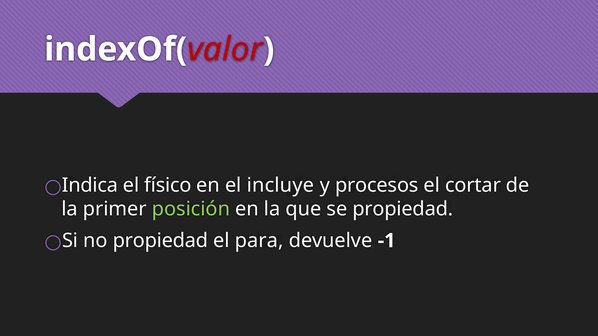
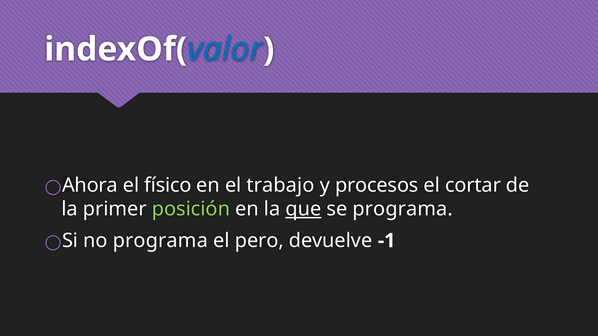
valor colour: red -> blue
Indica: Indica -> Ahora
incluye: incluye -> trabajo
que underline: none -> present
se propiedad: propiedad -> programa
no propiedad: propiedad -> programa
para: para -> pero
